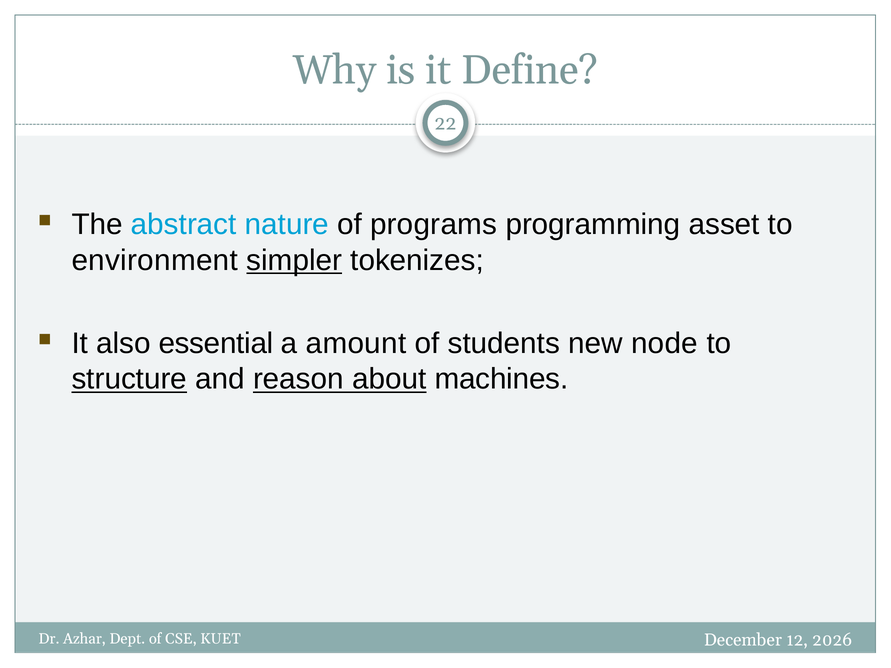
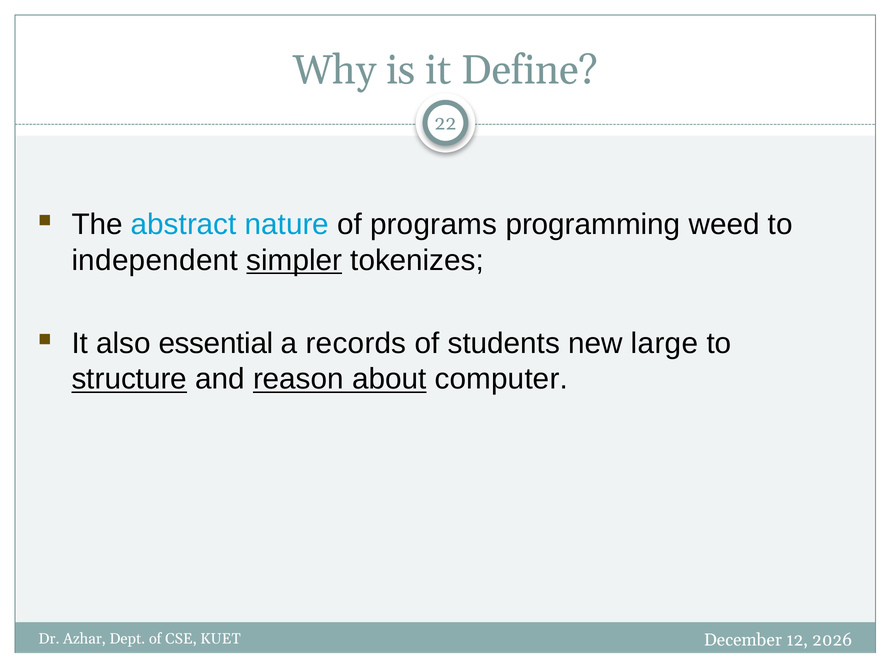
asset: asset -> weed
environment: environment -> independent
amount: amount -> records
node: node -> large
machines: machines -> computer
